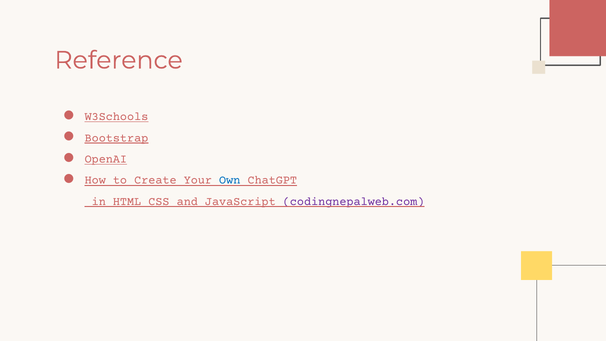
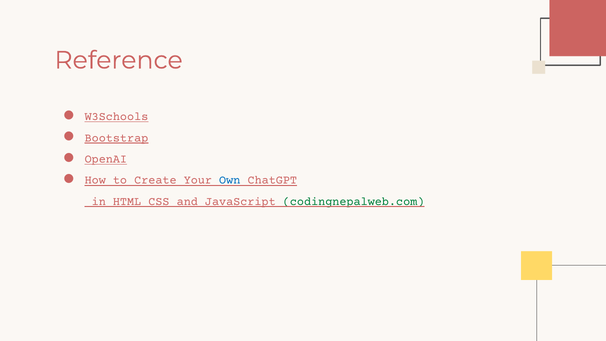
codingnepalweb.com colour: purple -> green
